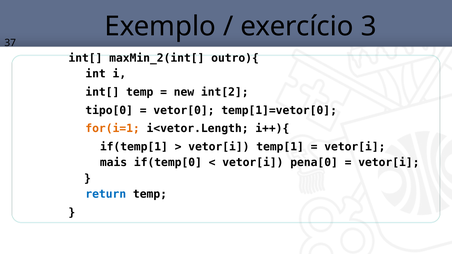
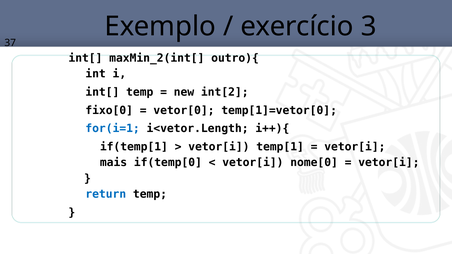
tipo[0: tipo[0 -> fixo[0
for(i=1 colour: orange -> blue
pena[0: pena[0 -> nome[0
